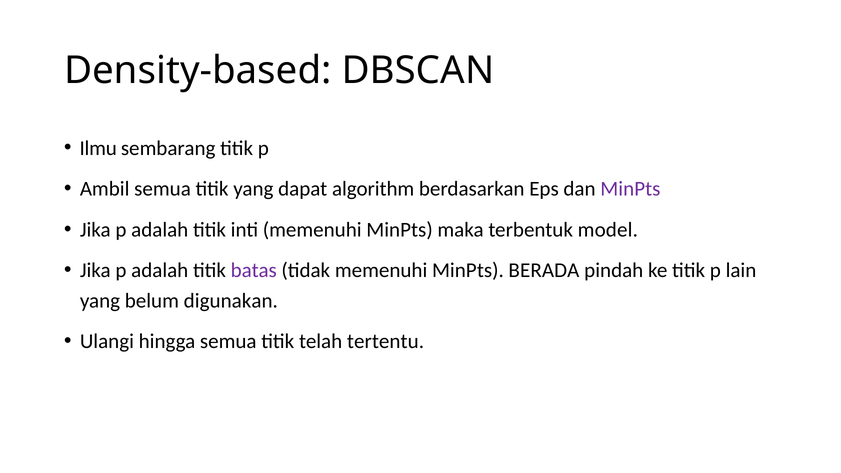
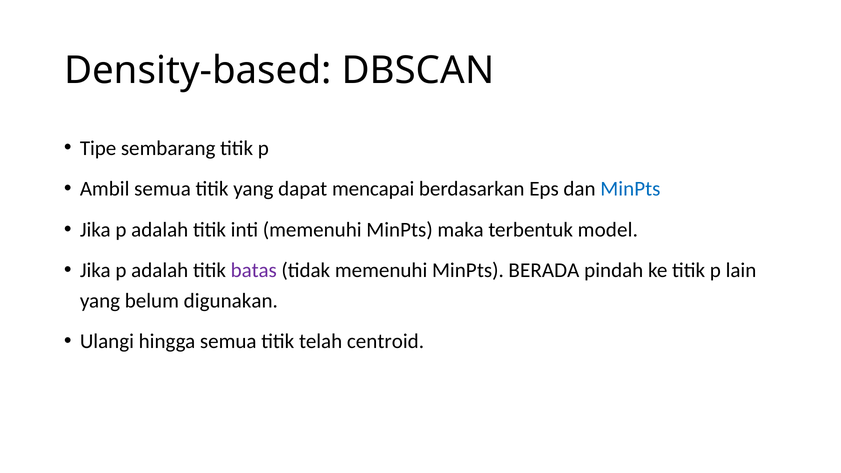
Ilmu: Ilmu -> Tipe
algorithm: algorithm -> mencapai
MinPts at (630, 189) colour: purple -> blue
tertentu: tertentu -> centroid
